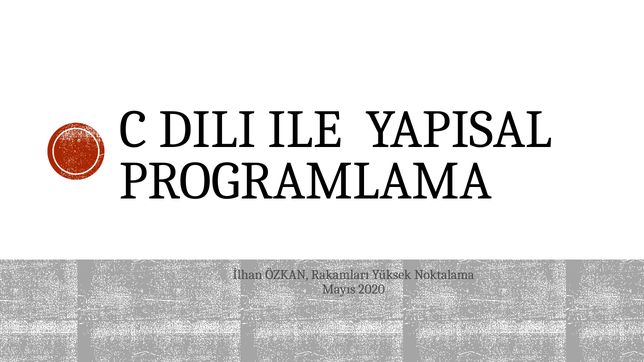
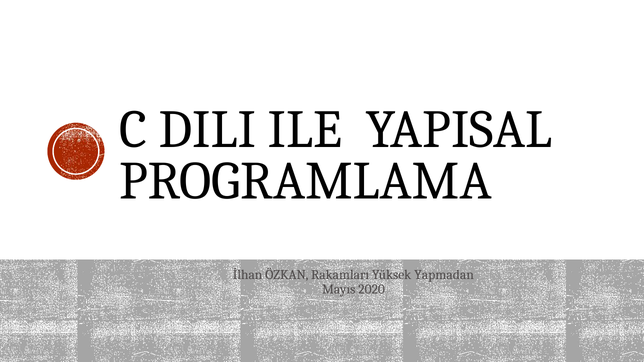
Noktalama: Noktalama -> Yapmadan
